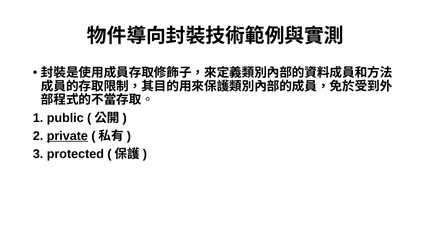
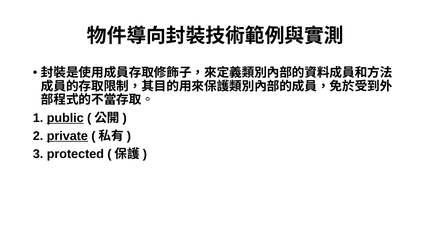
public underline: none -> present
